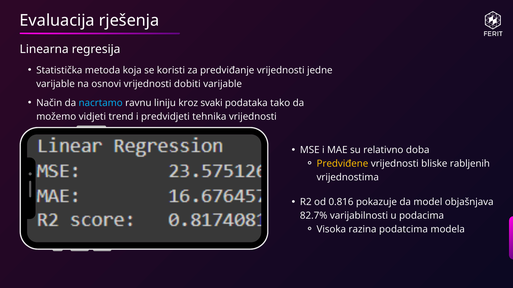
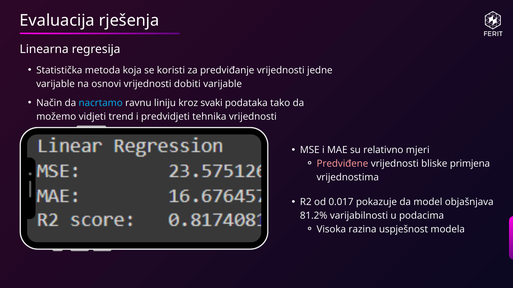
doba: doba -> mjeri
Predviđene colour: yellow -> pink
rabljenih: rabljenih -> primjena
0.816: 0.816 -> 0.017
82.7%: 82.7% -> 81.2%
podatcima: podatcima -> uspješnost
